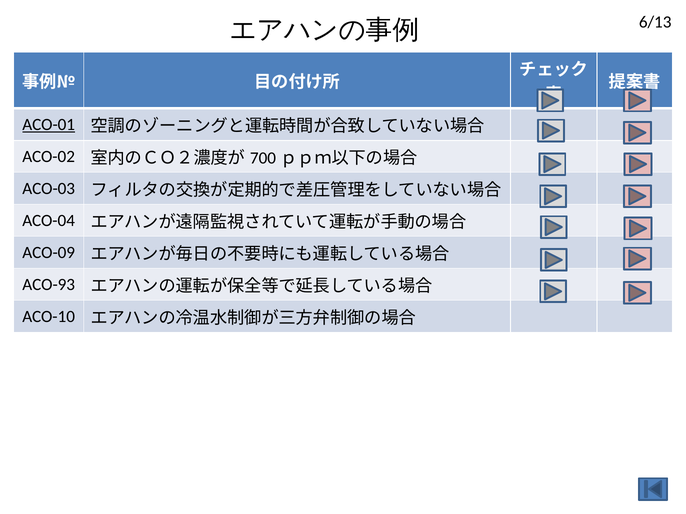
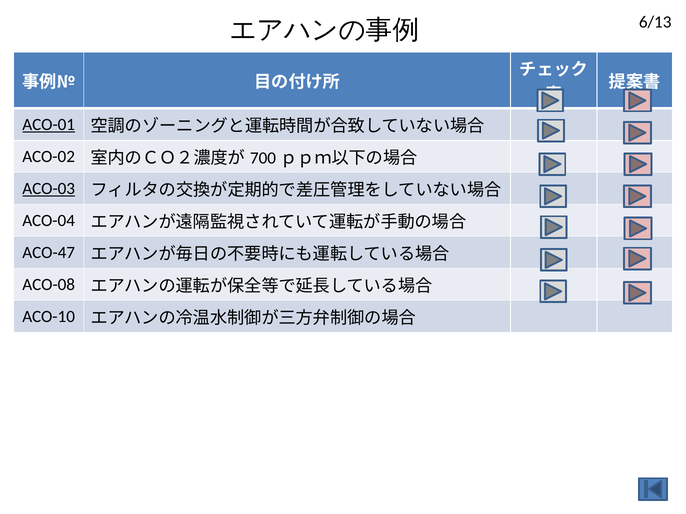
ACO-03 underline: none -> present
ACO-09: ACO-09 -> ACO-47
ACO-93: ACO-93 -> ACO-08
